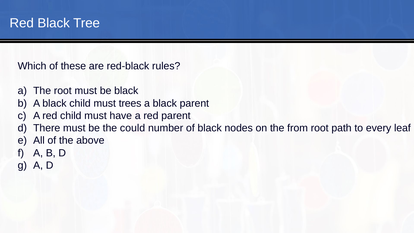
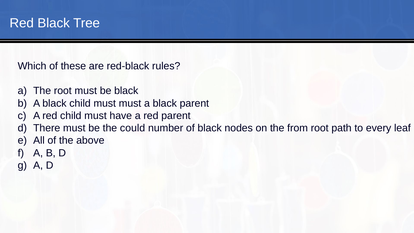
must trees: trees -> must
